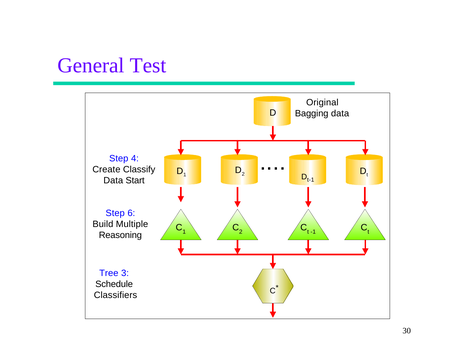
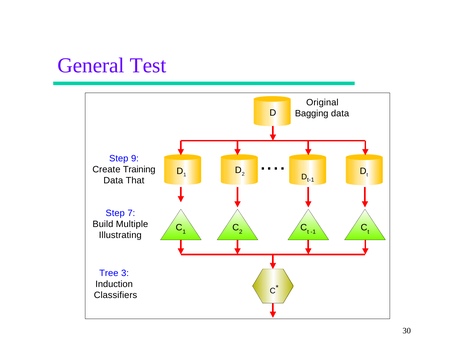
4: 4 -> 9
Classify: Classify -> Training
Start: Start -> That
6: 6 -> 7
Reasoning: Reasoning -> Illustrating
Schedule: Schedule -> Induction
